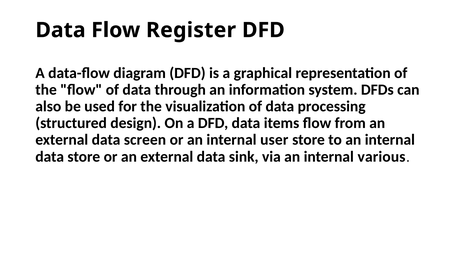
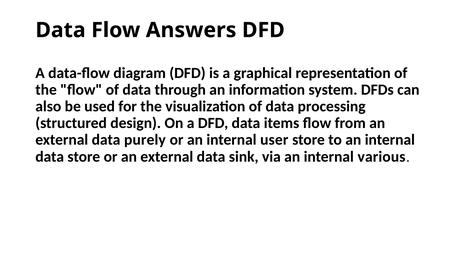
Register: Register -> Answers
screen: screen -> purely
